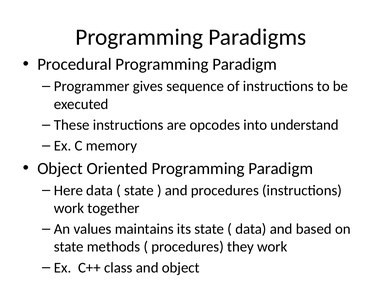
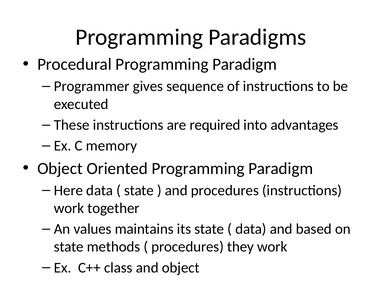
opcodes: opcodes -> required
understand: understand -> advantages
